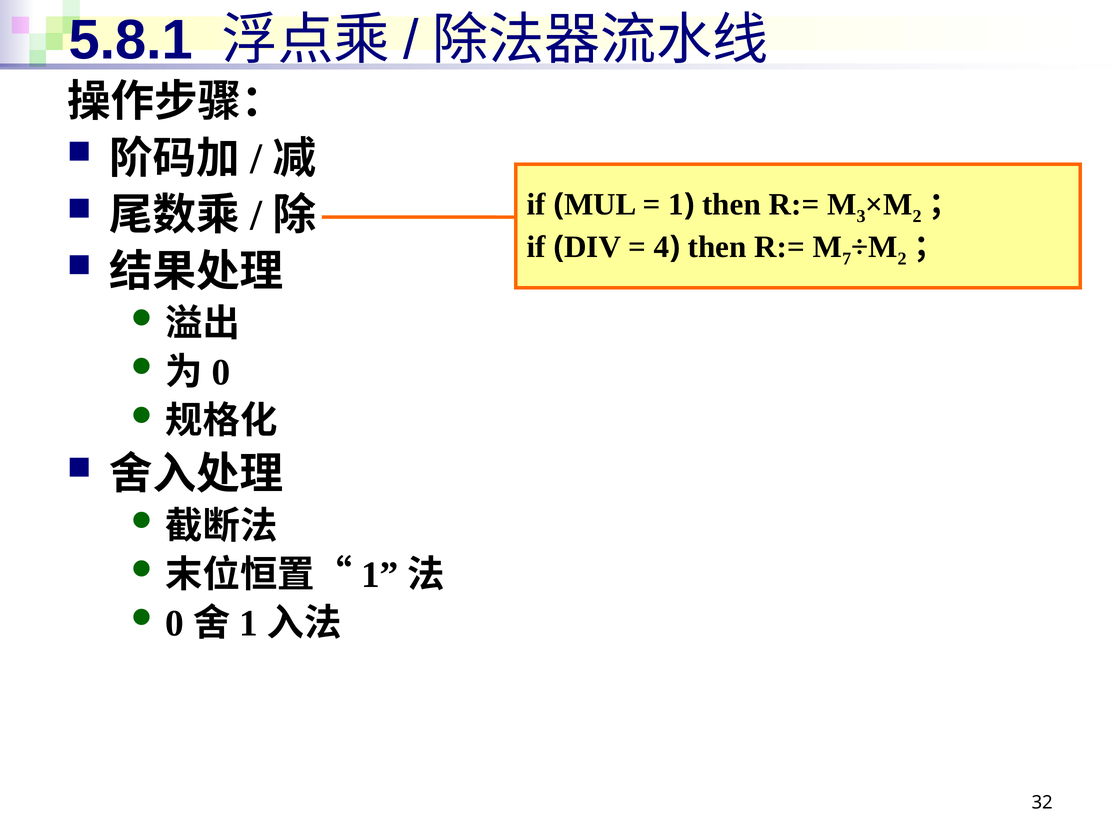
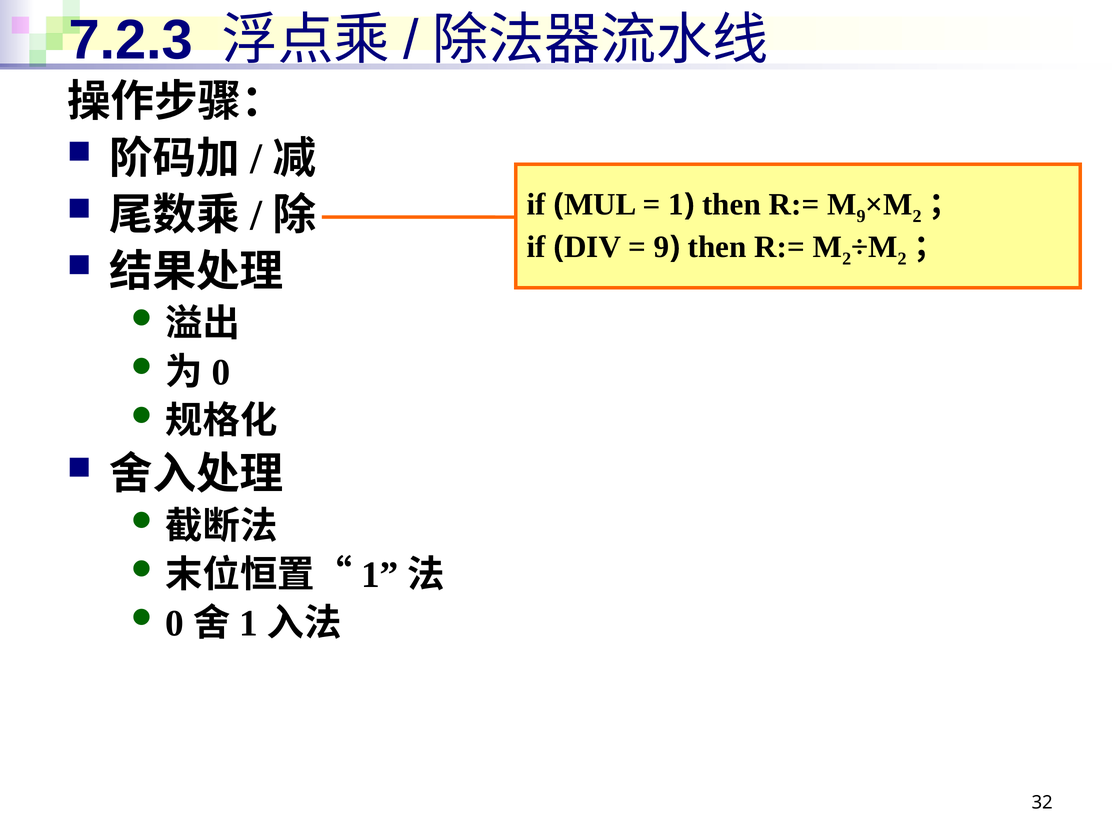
5.8.1: 5.8.1 -> 7.2.3
3 at (861, 216): 3 -> 9
4 at (662, 247): 4 -> 9
7 at (847, 259): 7 -> 2
